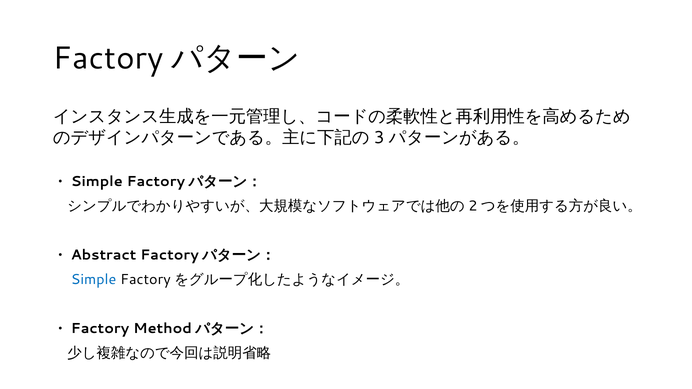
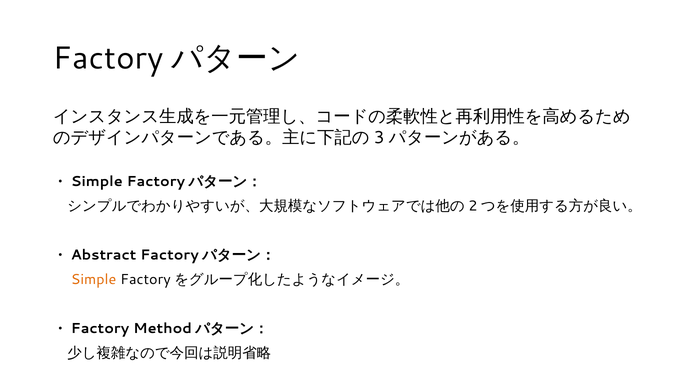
Simple colour: blue -> orange
